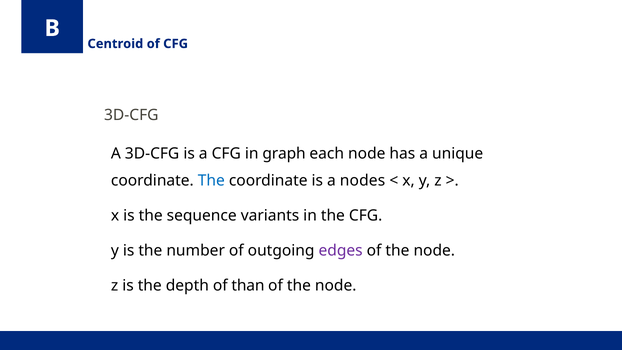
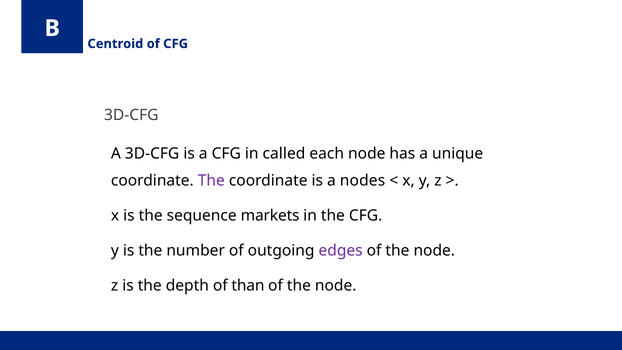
graph: graph -> called
The at (211, 181) colour: blue -> purple
variants: variants -> markets
